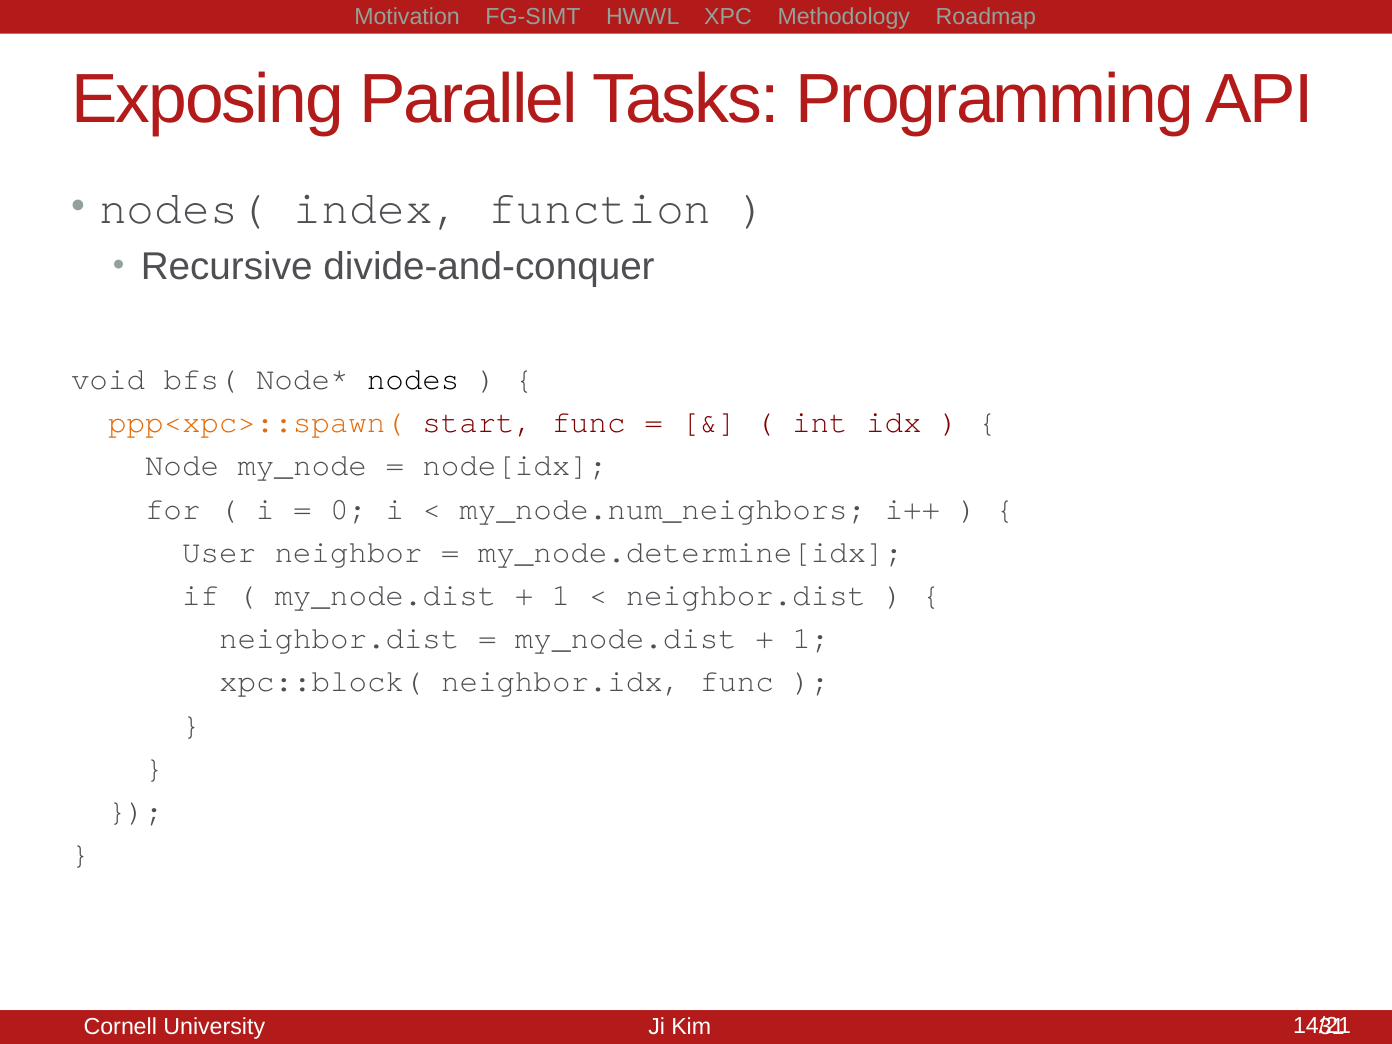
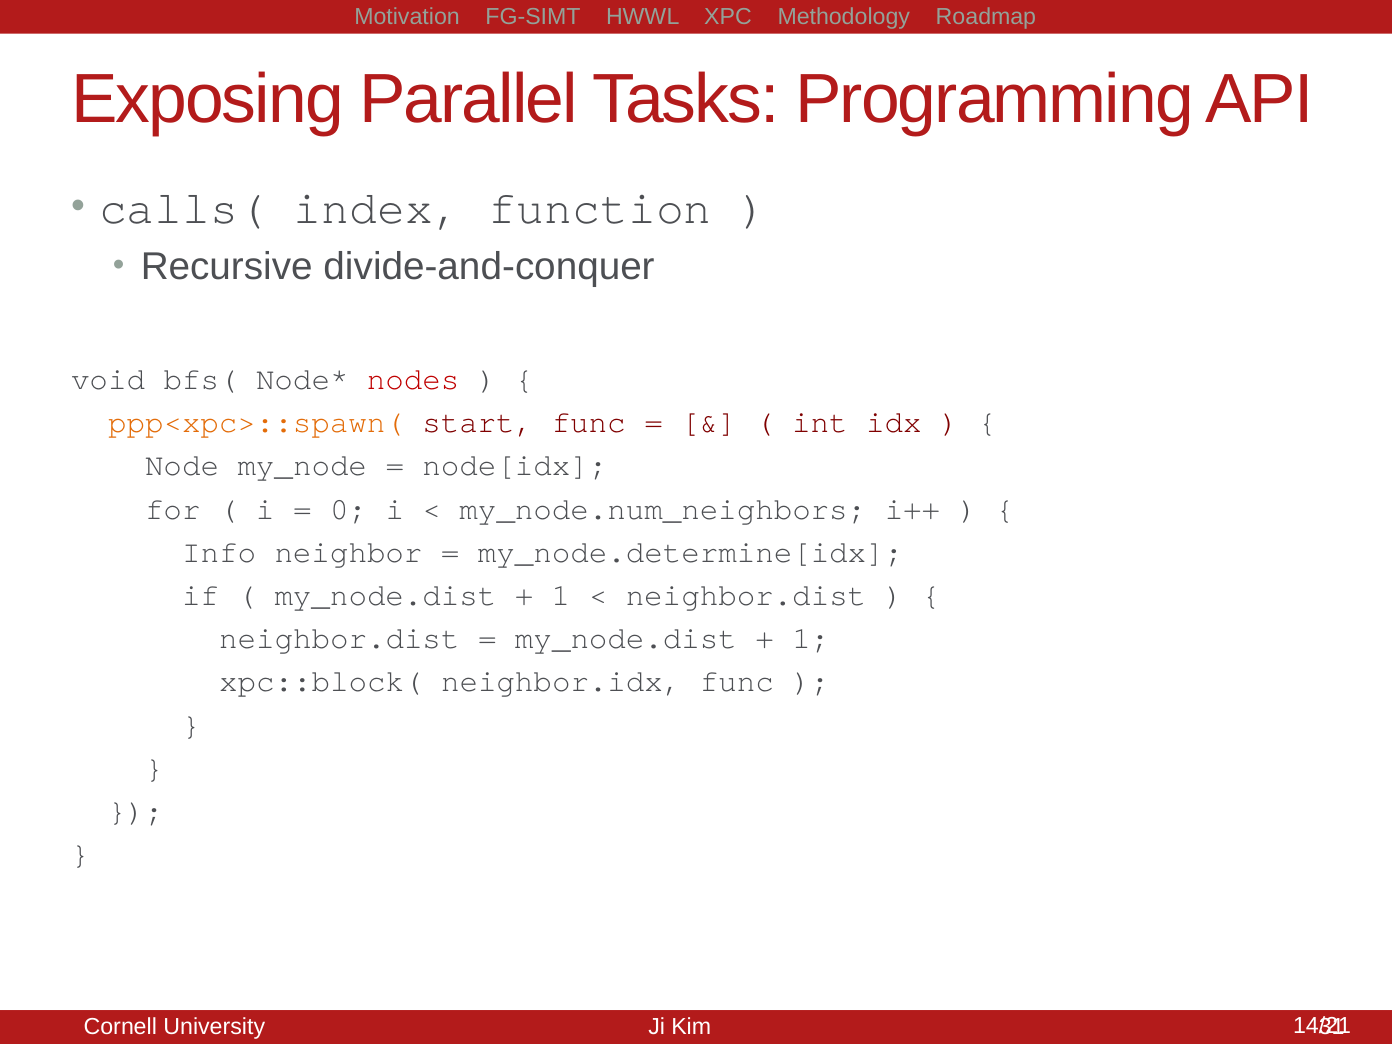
nodes(: nodes( -> calls(
nodes colour: black -> red
User: User -> Info
